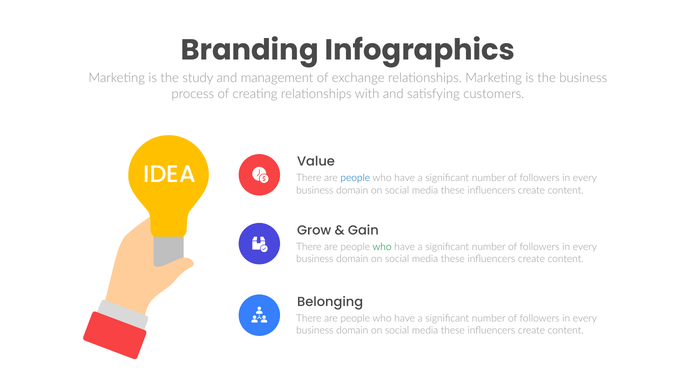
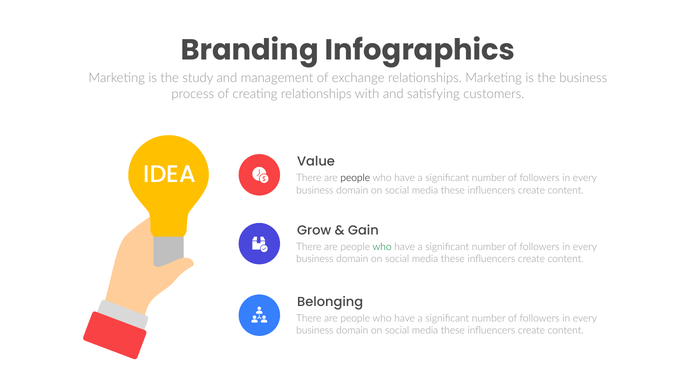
people at (355, 178) colour: blue -> black
